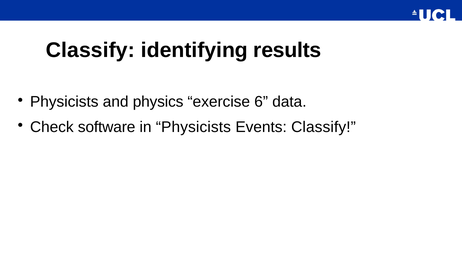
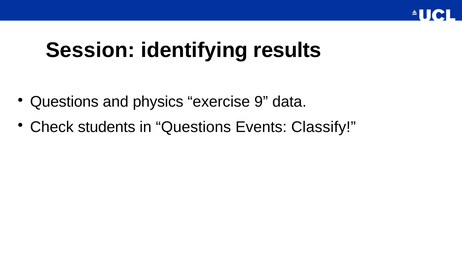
Classify at (90, 50): Classify -> Session
Physicists at (64, 102): Physicists -> Questions
6: 6 -> 9
software: software -> students
in Physicists: Physicists -> Questions
